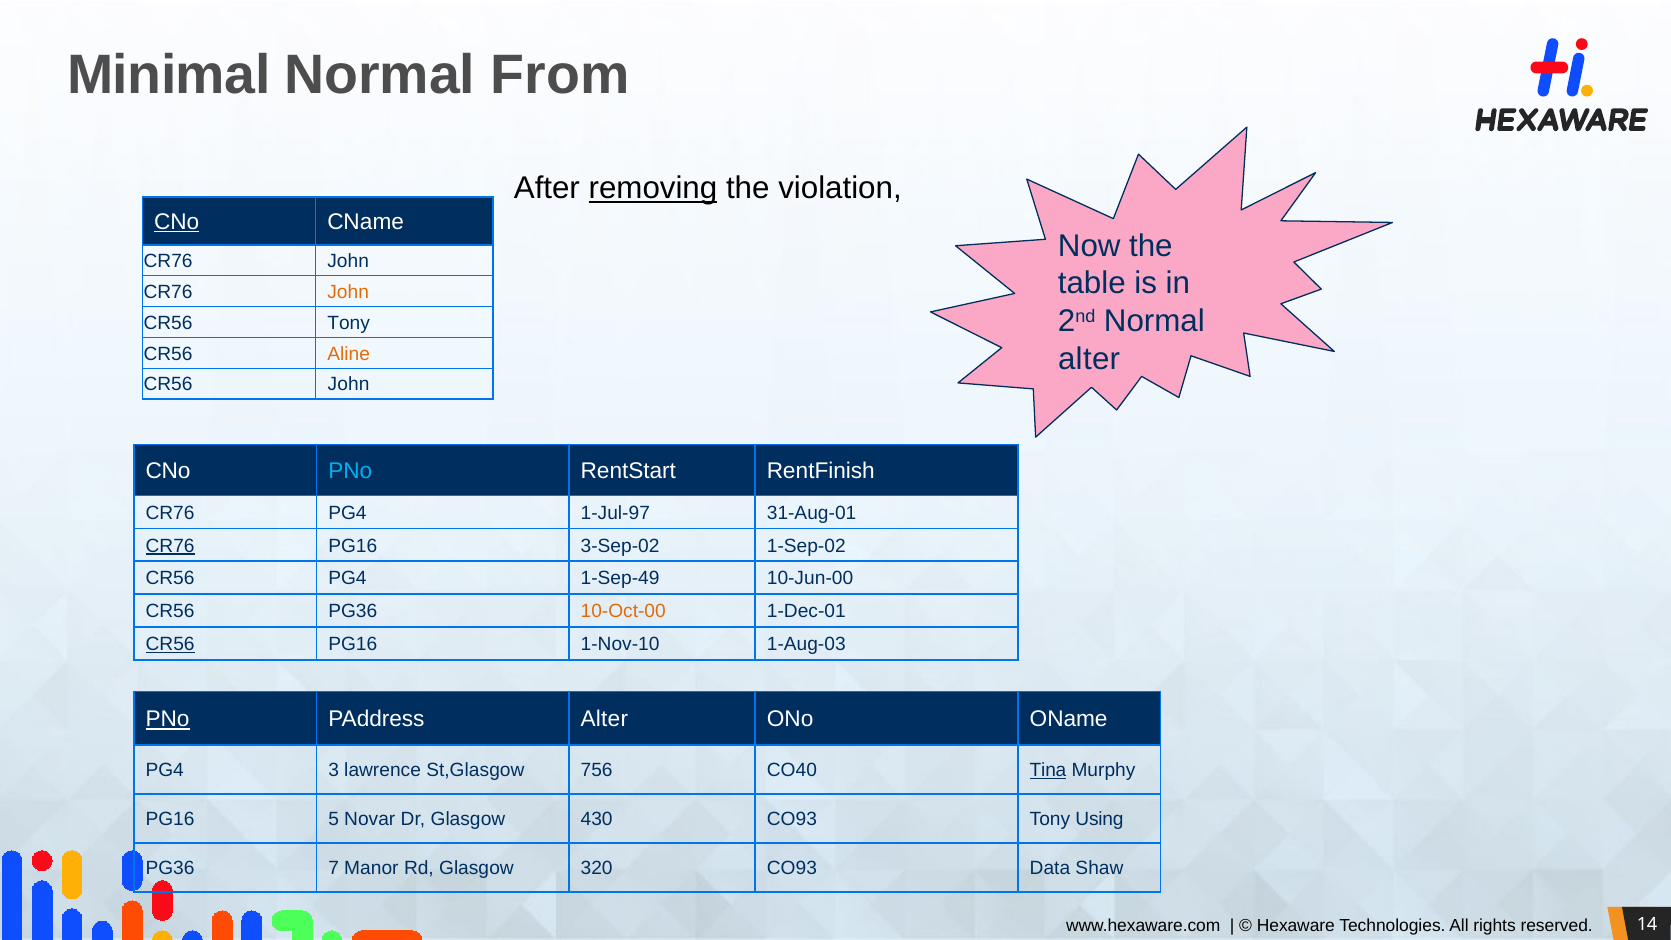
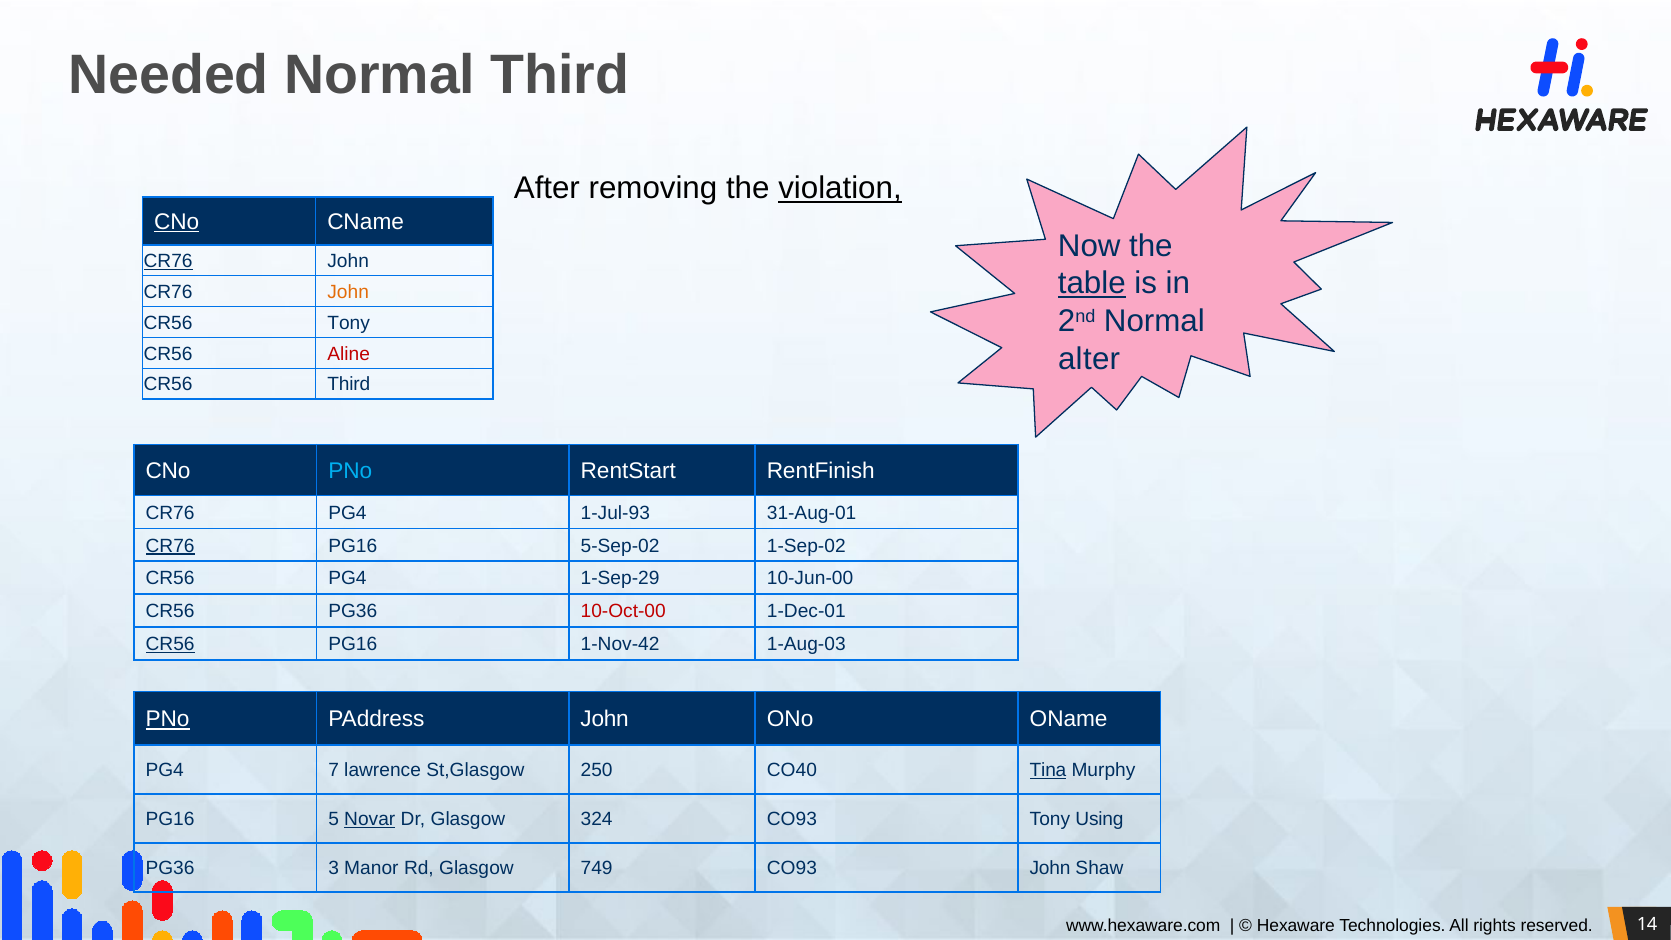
Minimal: Minimal -> Needed
Normal From: From -> Third
removing underline: present -> none
violation underline: none -> present
CR76 at (168, 261) underline: none -> present
table underline: none -> present
Aline colour: orange -> red
CR56 John: John -> Third
1-Jul-97: 1-Jul-97 -> 1-Jul-93
3-Sep-02: 3-Sep-02 -> 5-Sep-02
1-Sep-49: 1-Sep-49 -> 1-Sep-29
10-Oct-00 colour: orange -> red
1-Nov-10: 1-Nov-10 -> 1-Nov-42
PAddress Alter: Alter -> John
3: 3 -> 7
756: 756 -> 250
Novar underline: none -> present
430: 430 -> 324
7: 7 -> 3
320: 320 -> 749
CO93 Data: Data -> John
